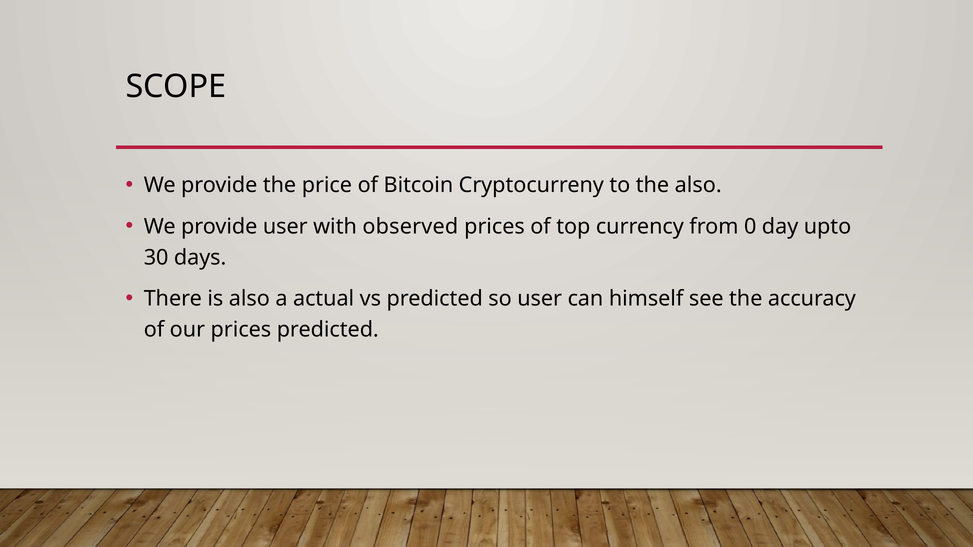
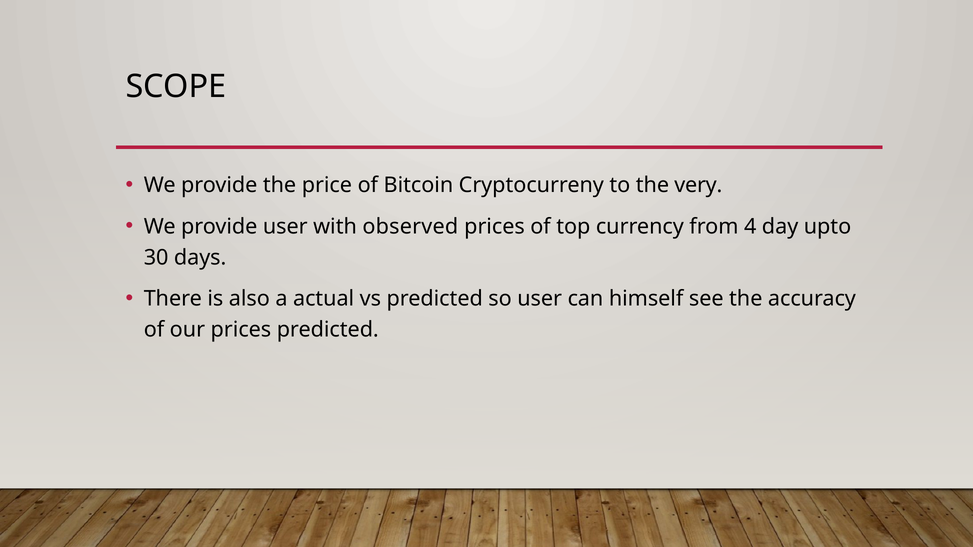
the also: also -> very
0: 0 -> 4
